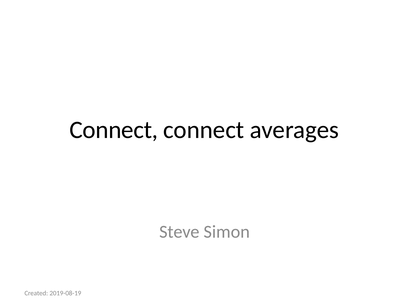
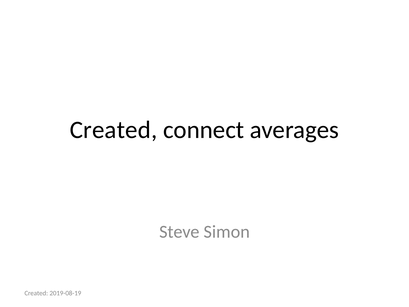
Connect at (114, 130): Connect -> Created
